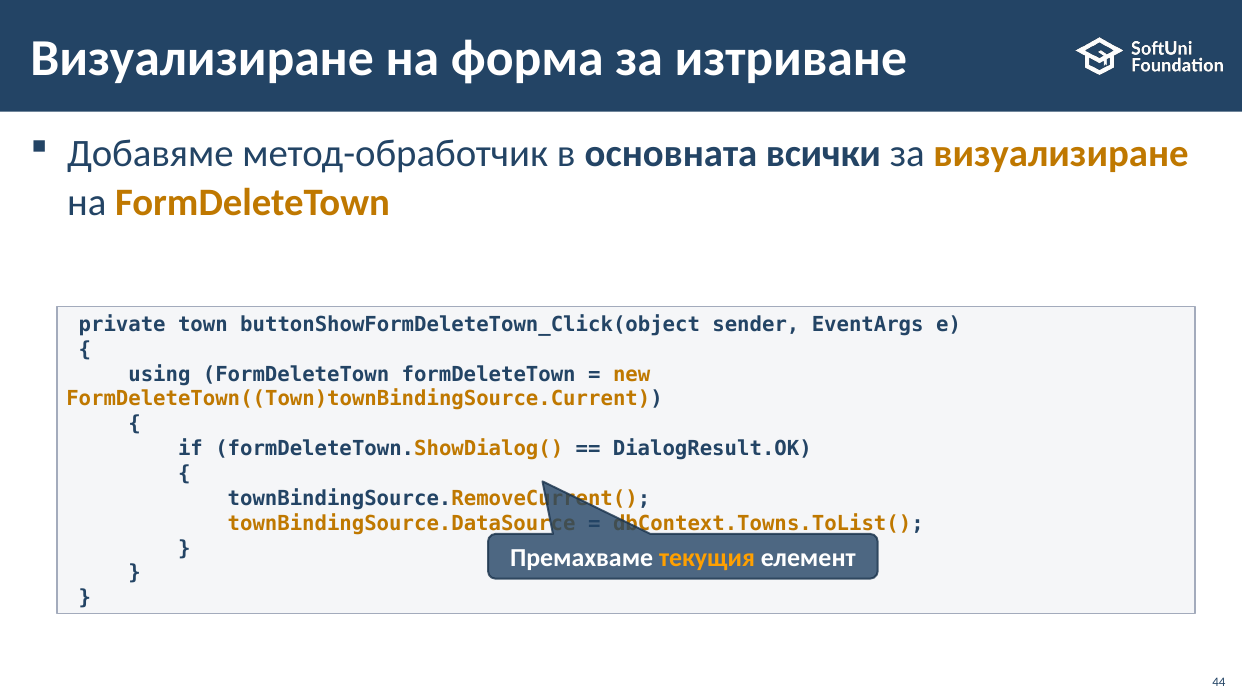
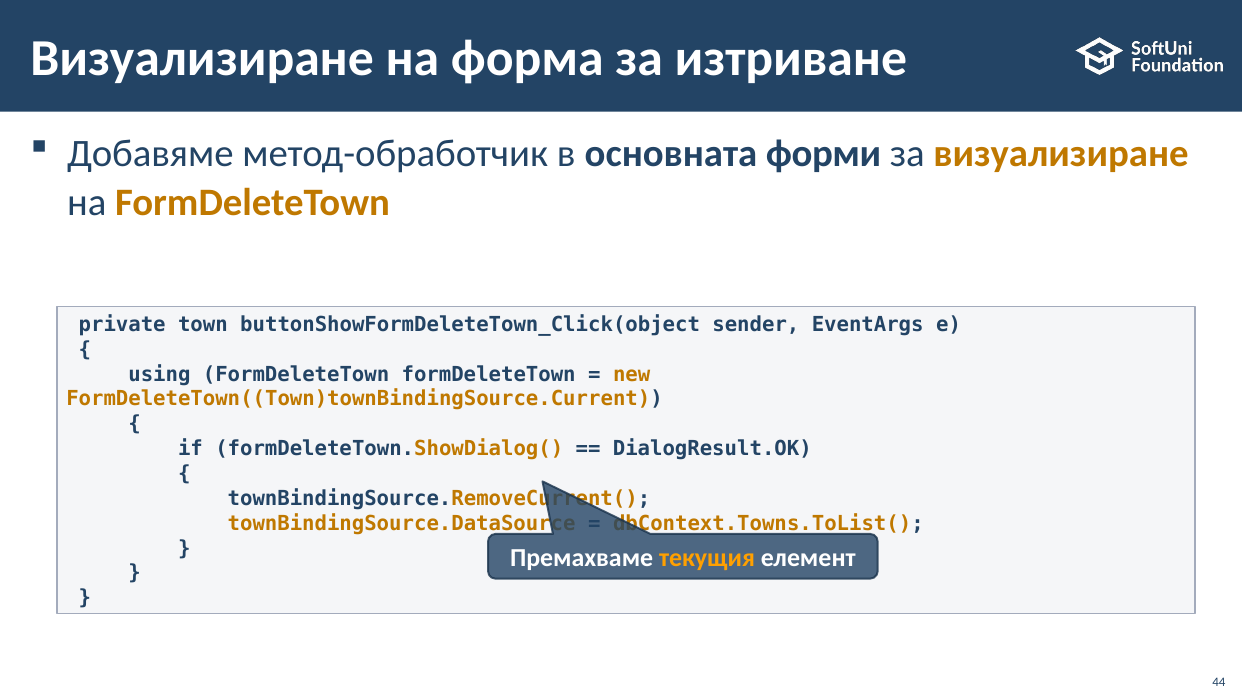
всички: всички -> форми
